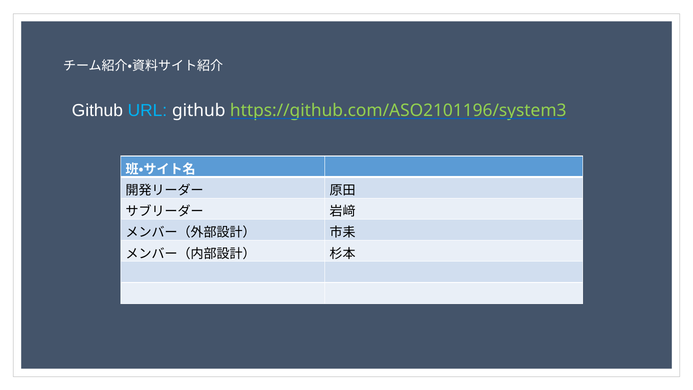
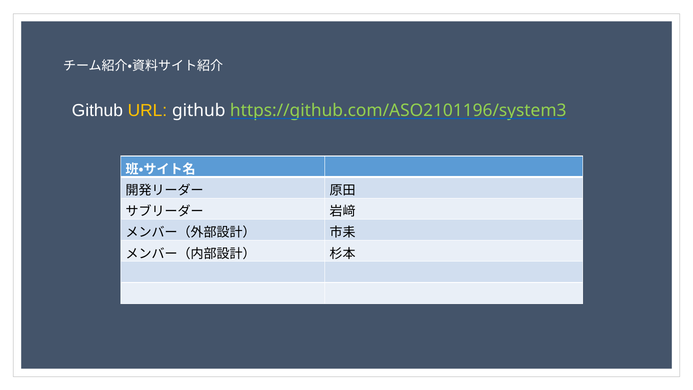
URL colour: light blue -> yellow
